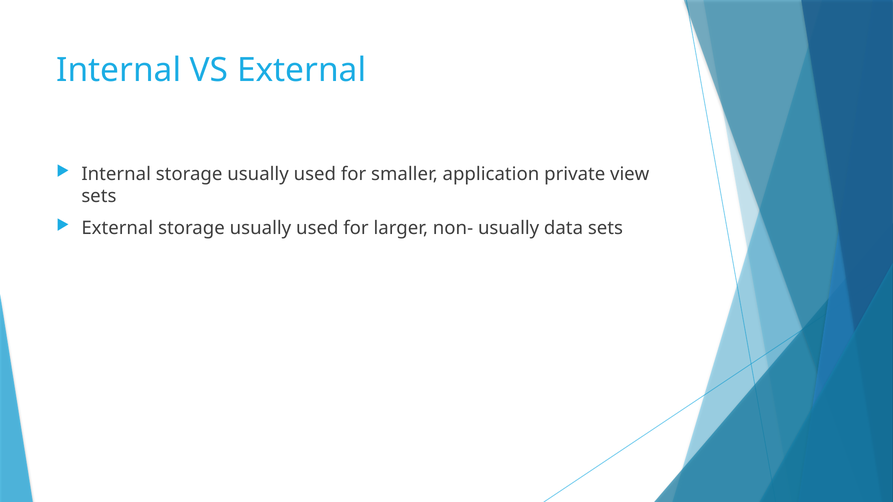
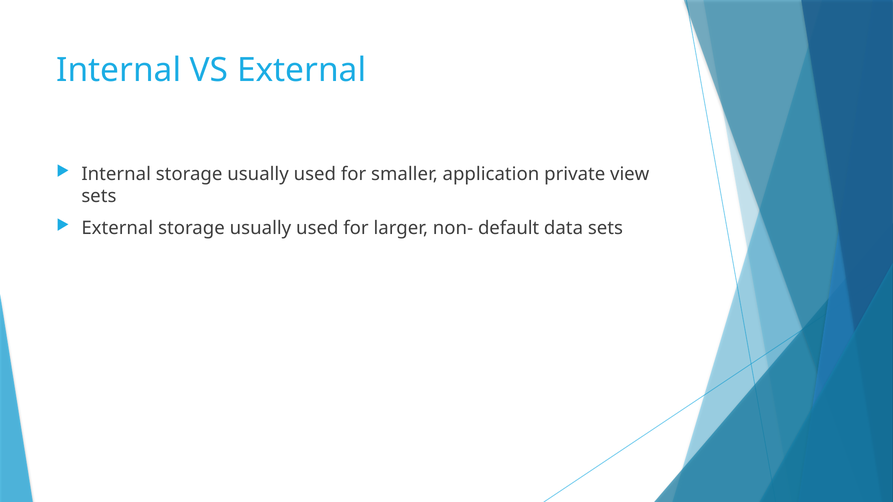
non- usually: usually -> default
